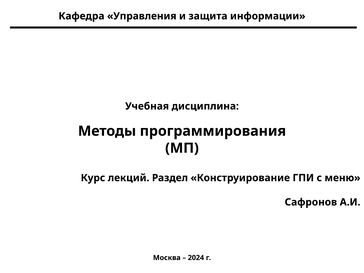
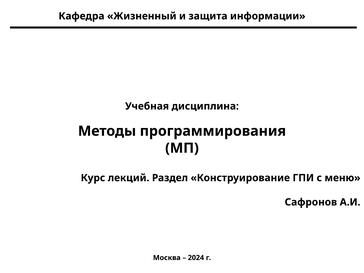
Управления: Управления -> Жизненный
